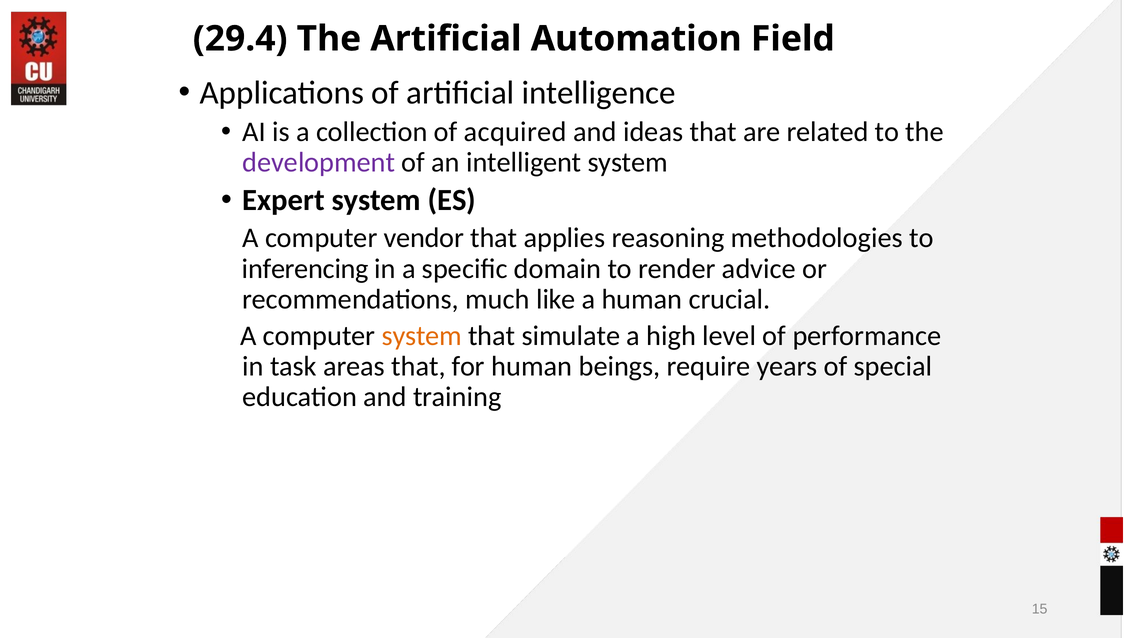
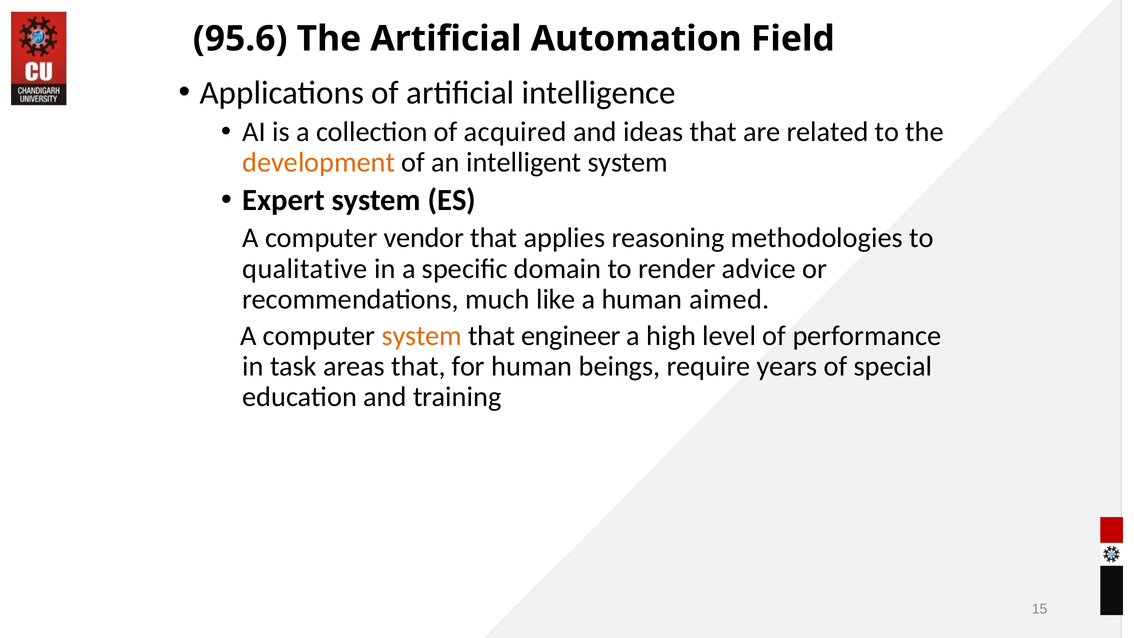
29.4: 29.4 -> 95.6
development colour: purple -> orange
inferencing: inferencing -> qualitative
crucial: crucial -> aimed
simulate: simulate -> engineer
